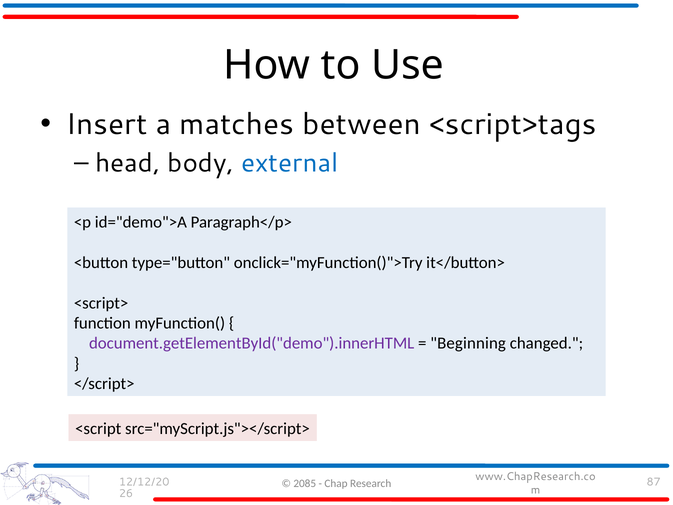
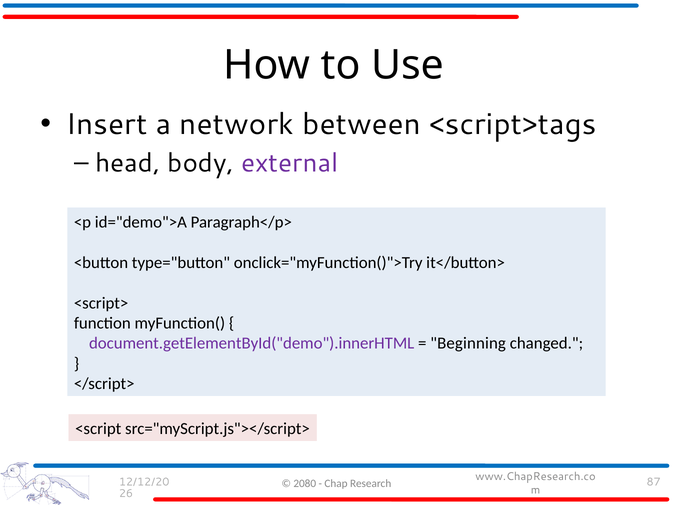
matches: matches -> network
external colour: blue -> purple
2085: 2085 -> 2080
